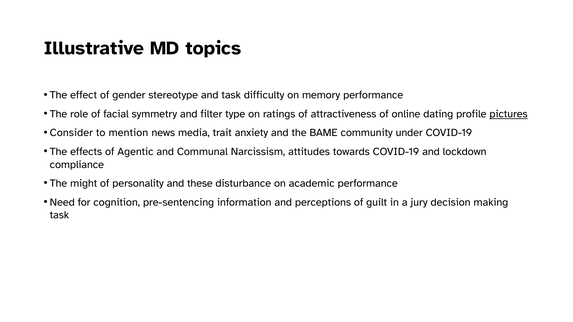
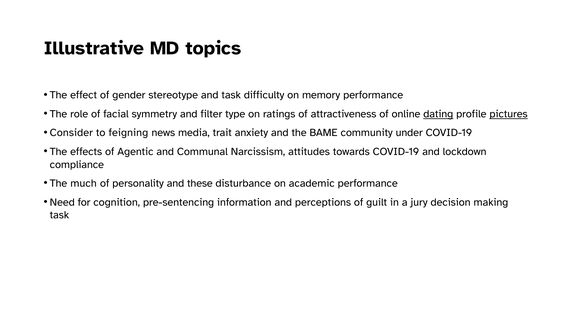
dating underline: none -> present
mention: mention -> feigning
might: might -> much
